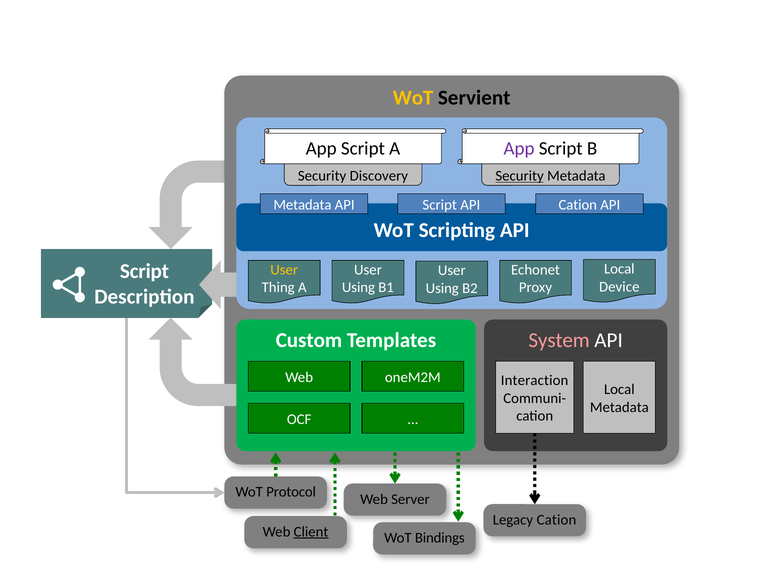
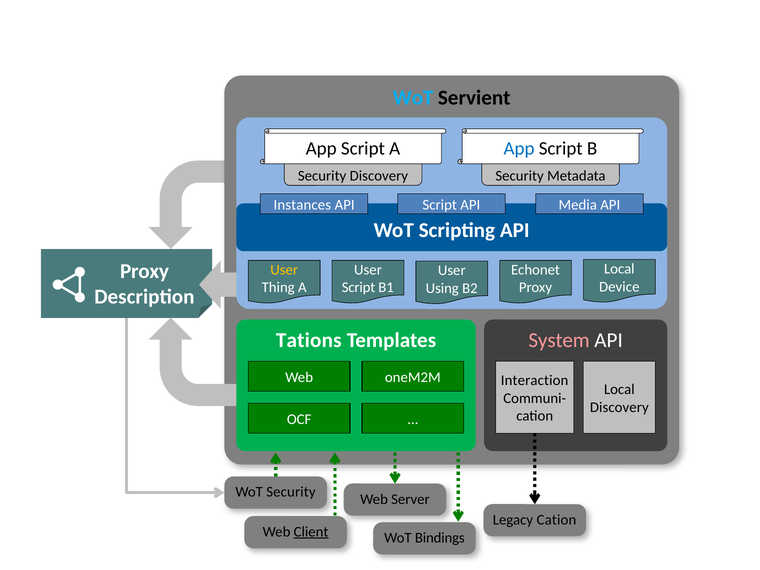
WoT at (413, 98) colour: yellow -> light blue
App at (519, 149) colour: purple -> blue
Security at (520, 176) underline: present -> none
Metadata at (302, 205): Metadata -> Instances
API Cation: Cation -> Media
Script at (145, 271): Script -> Proxy
Using at (358, 288): Using -> Script
Custom: Custom -> Tations
Metadata at (619, 407): Metadata -> Discovery
WoT Protocol: Protocol -> Security
